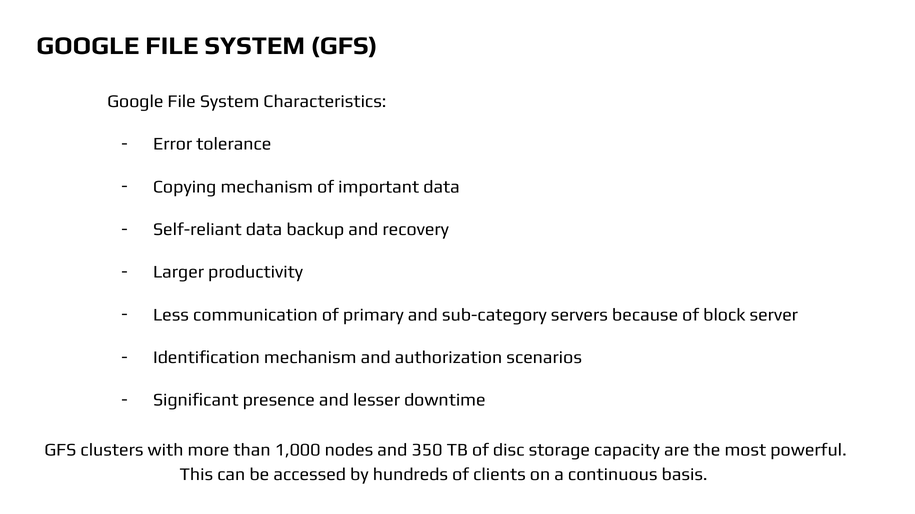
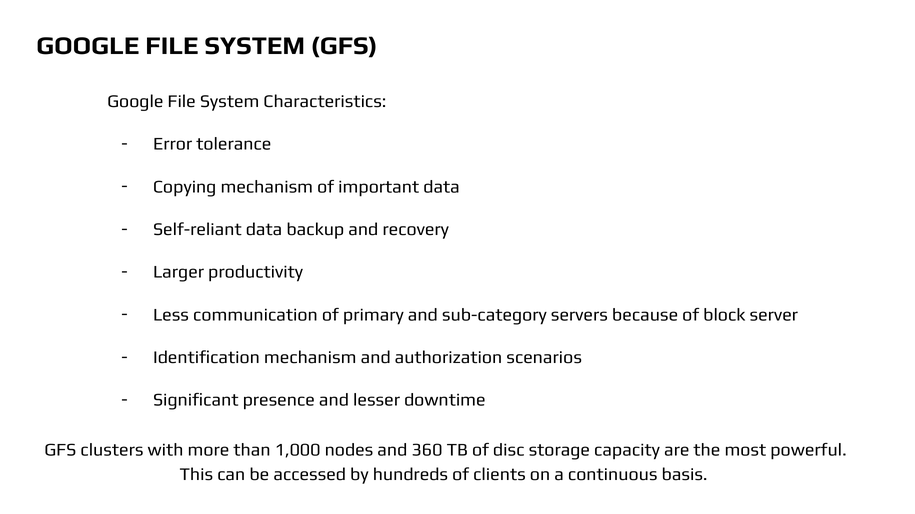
350: 350 -> 360
